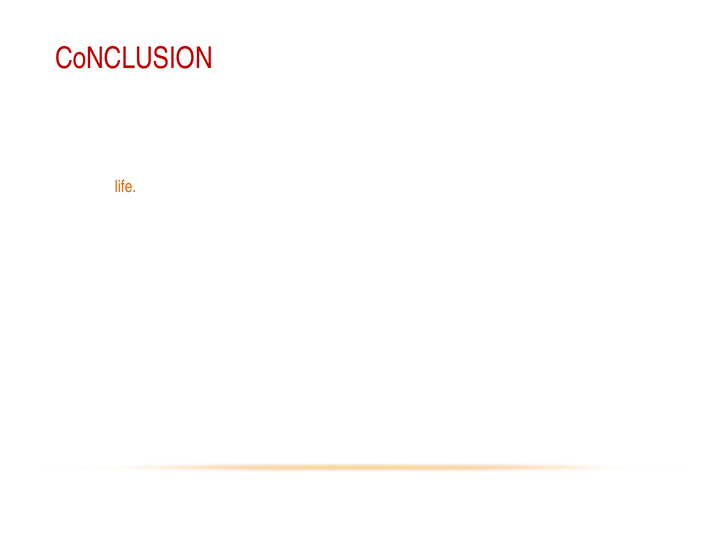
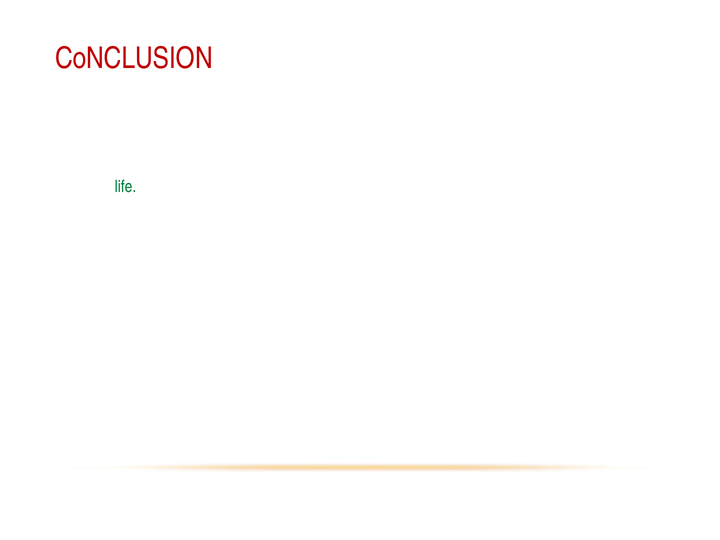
life colour: orange -> green
